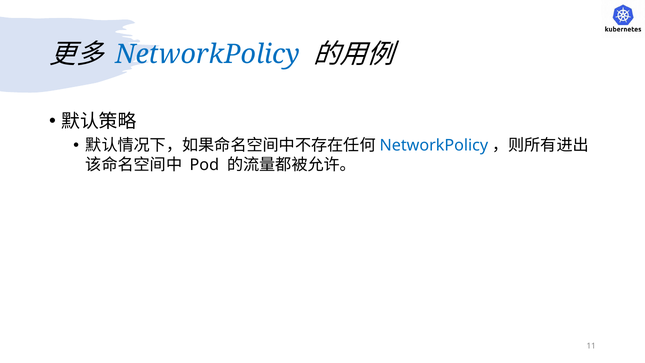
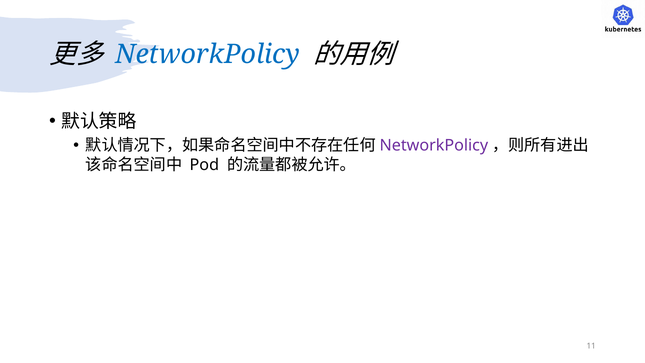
NetworkPolicy at (434, 146) colour: blue -> purple
